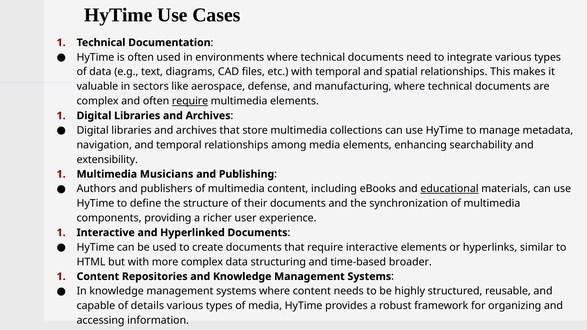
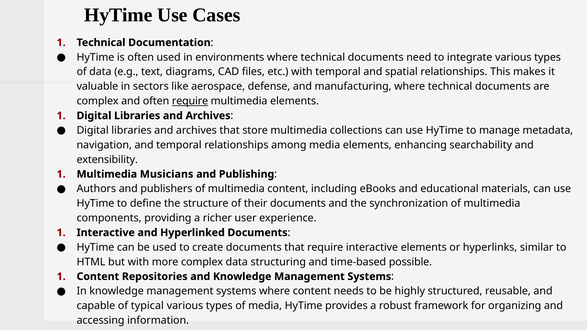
educational underline: present -> none
broader: broader -> possible
details: details -> typical
